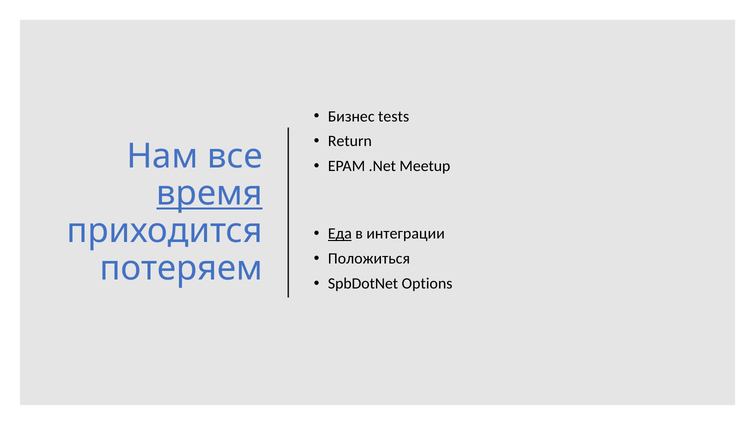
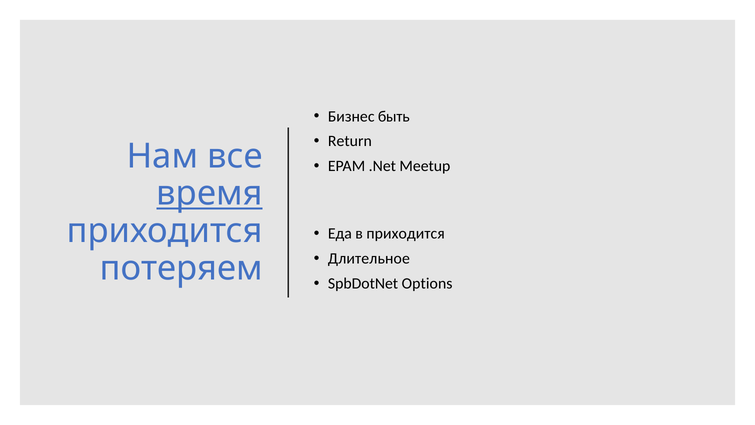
tests: tests -> быть
Еда underline: present -> none
в интеграции: интеграции -> приходится
Положиться: Положиться -> Длительное
